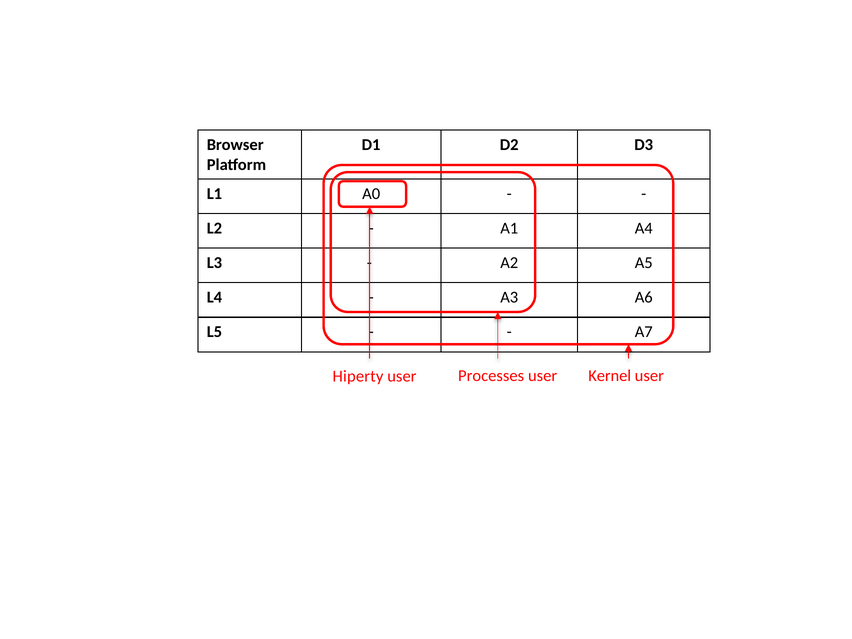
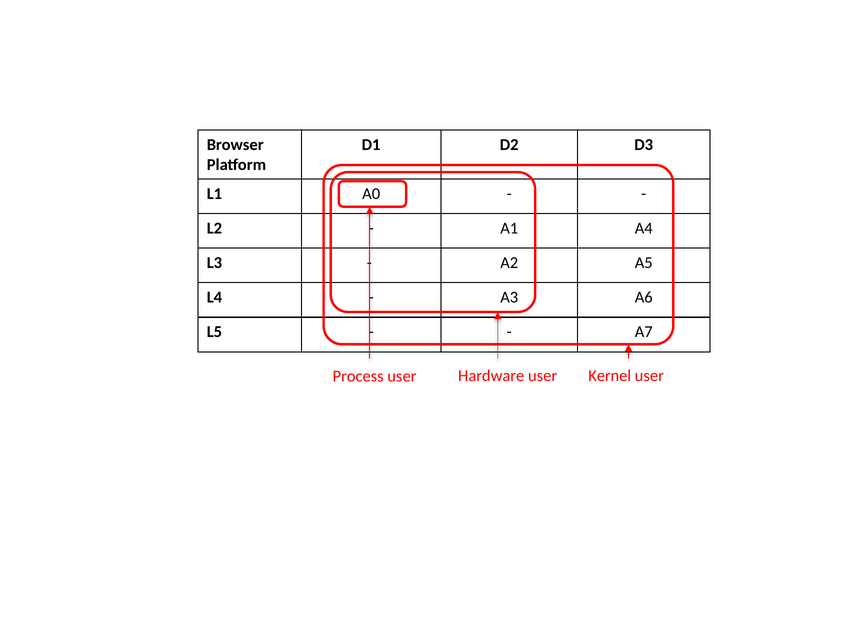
Hiperty: Hiperty -> Process
Processes: Processes -> Hardware
